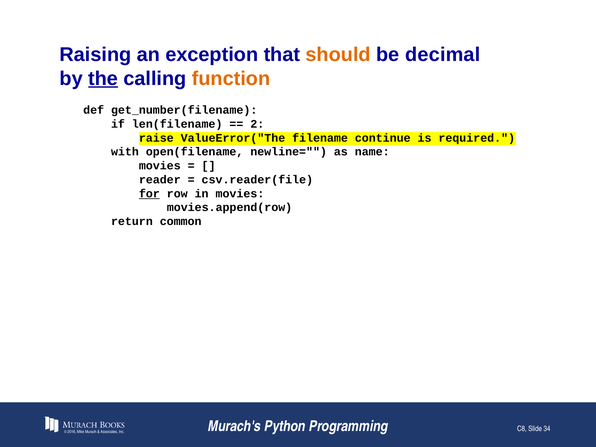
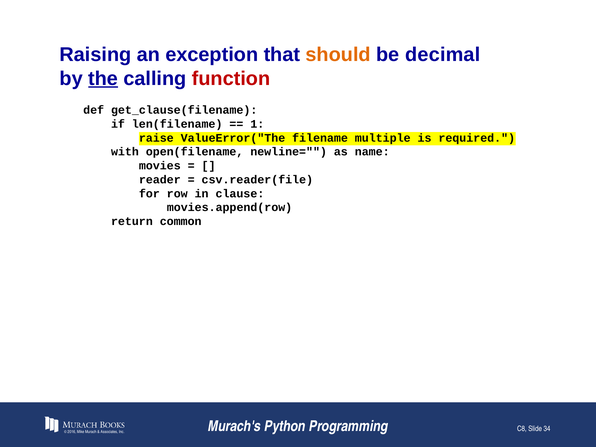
function colour: orange -> red
get_number(filename: get_number(filename -> get_clause(filename
2: 2 -> 1
continue: continue -> multiple
for underline: present -> none
in movies: movies -> clause
